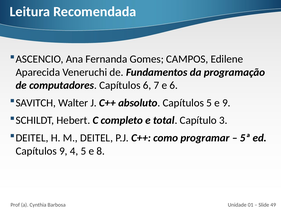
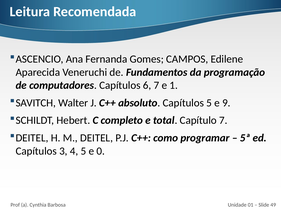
e 6: 6 -> 1
Capítulo 3: 3 -> 7
Capítulos 9: 9 -> 3
8: 8 -> 0
